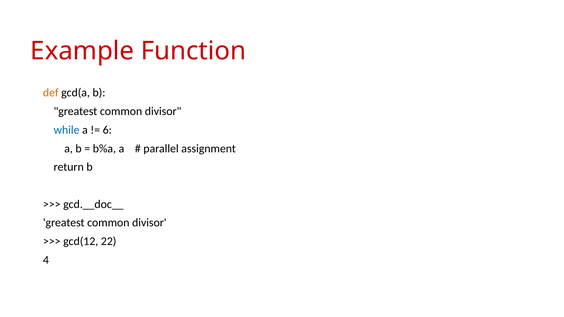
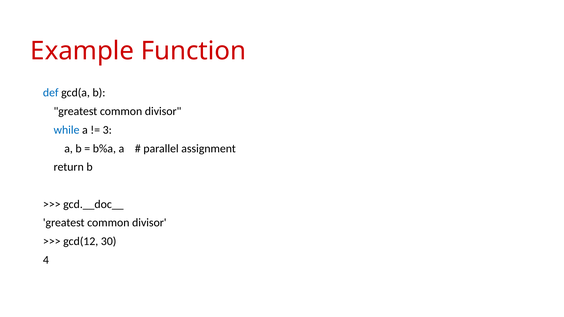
def colour: orange -> blue
6: 6 -> 3
22: 22 -> 30
